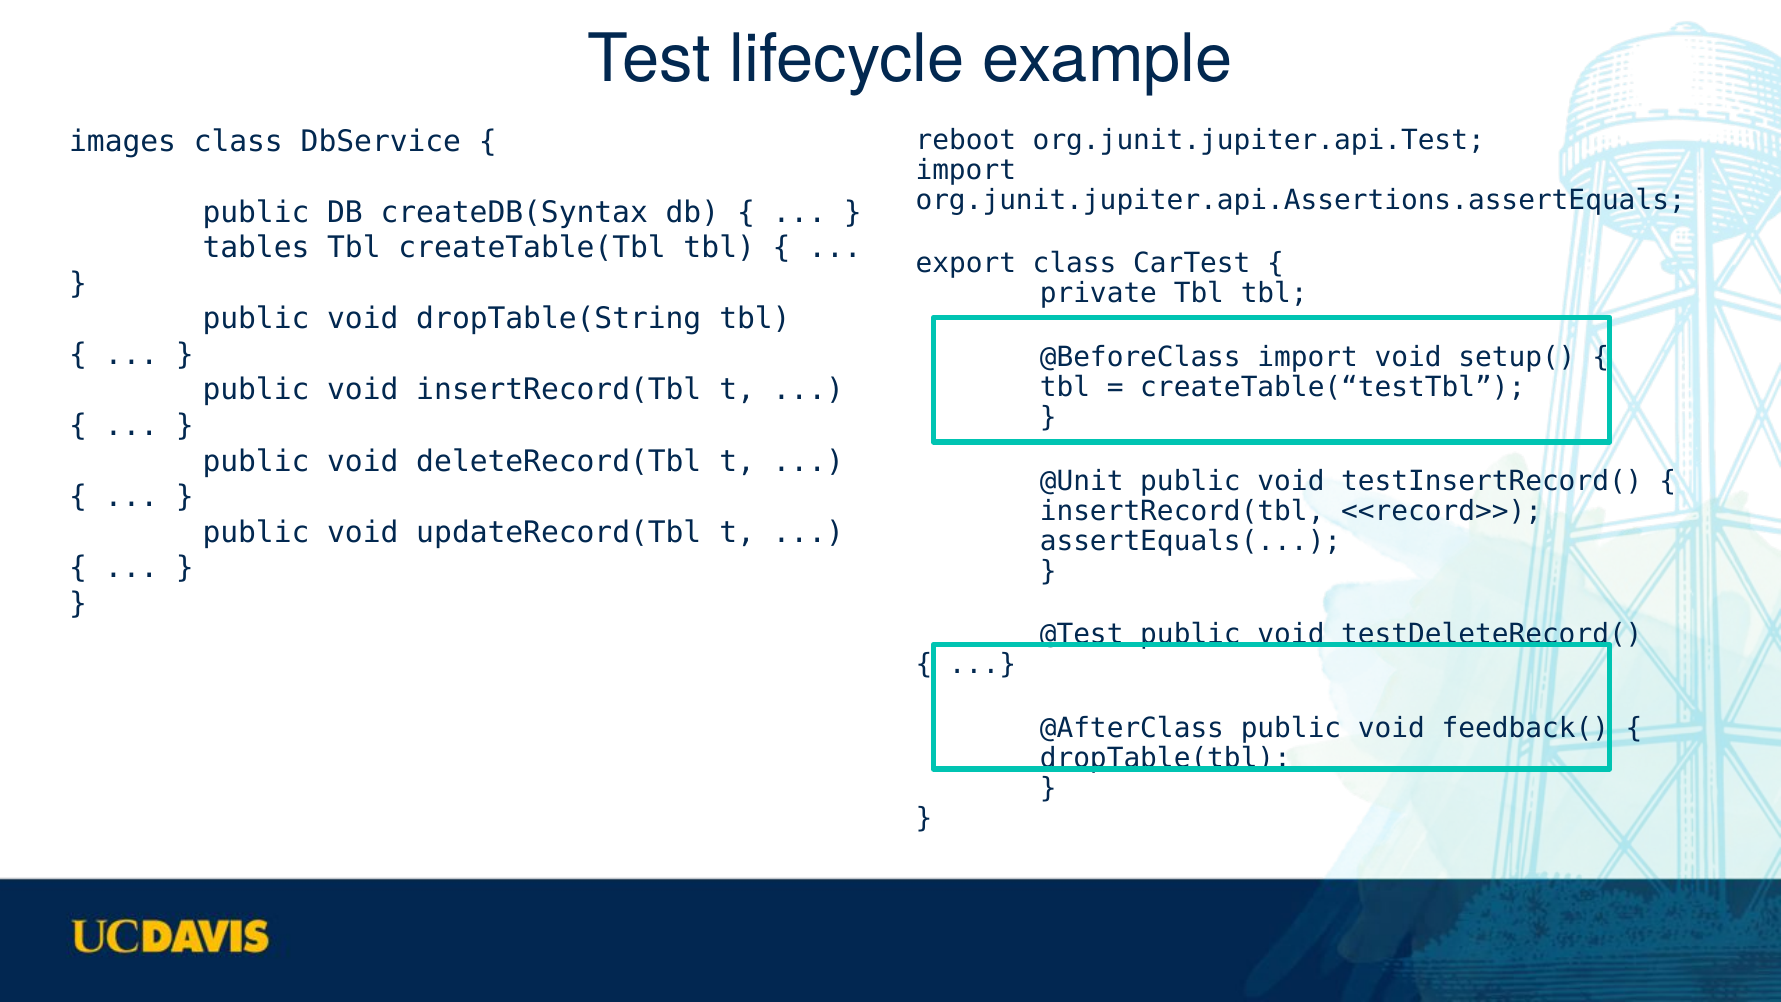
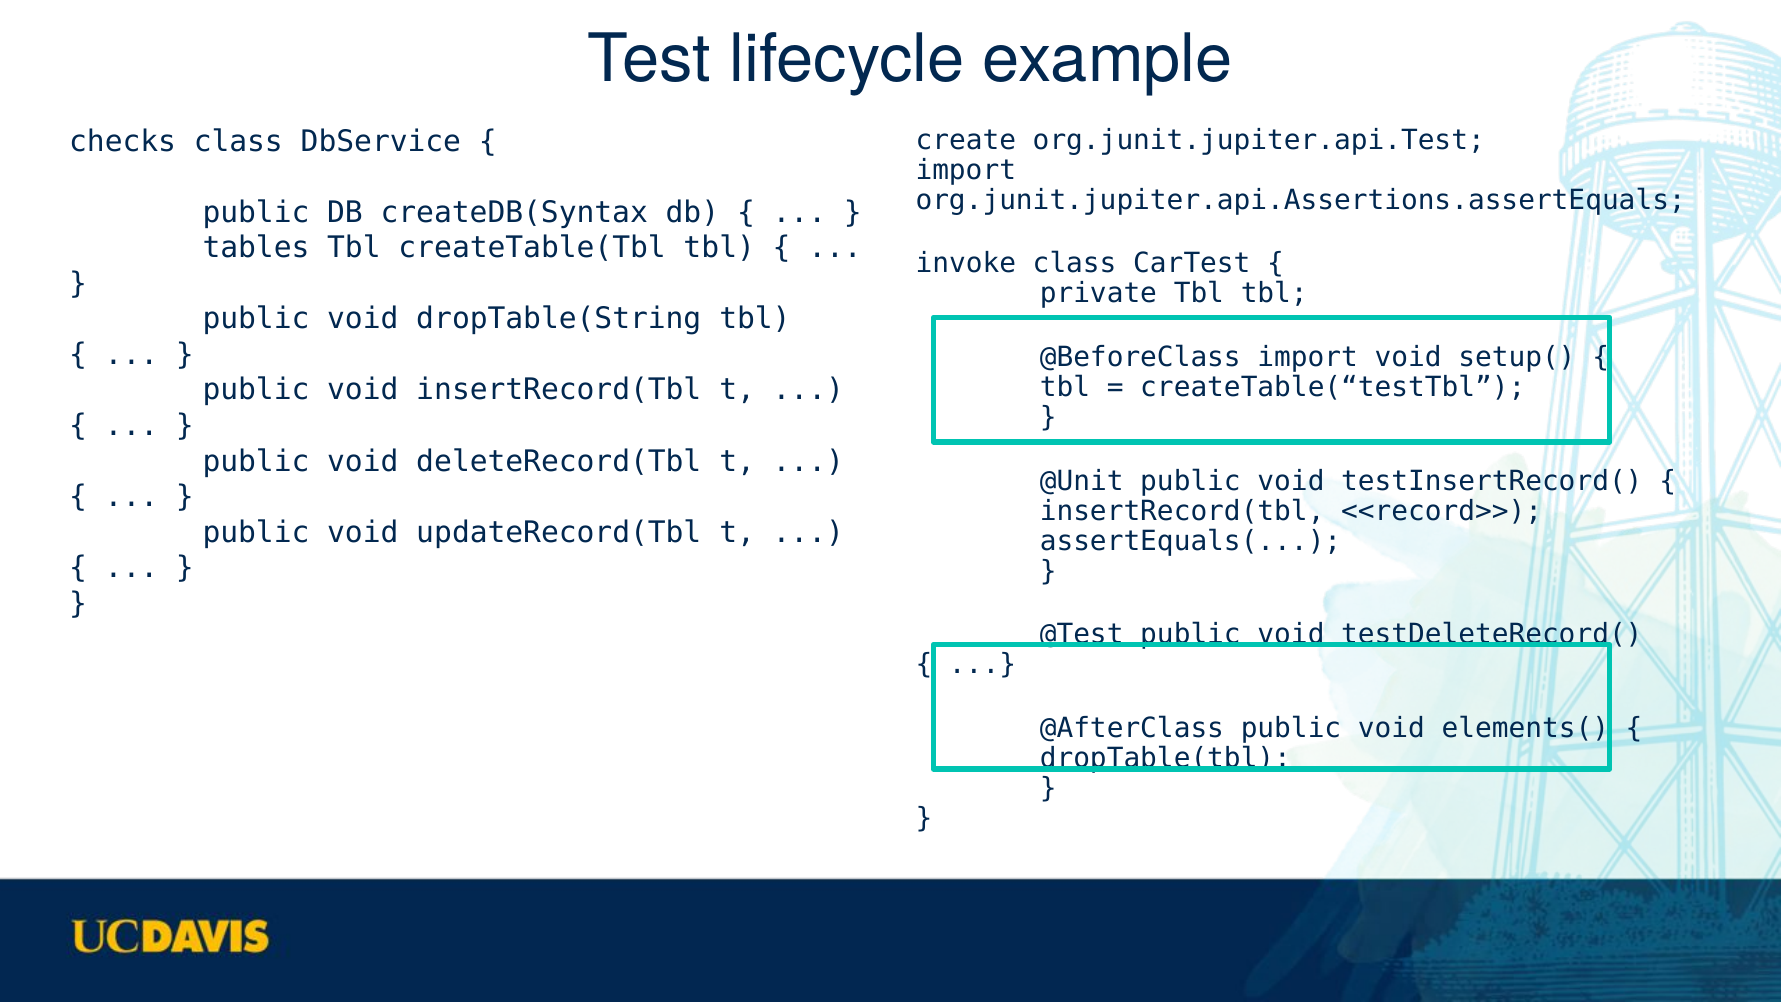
reboot: reboot -> create
images: images -> checks
export: export -> invoke
feedback(: feedback( -> elements(
